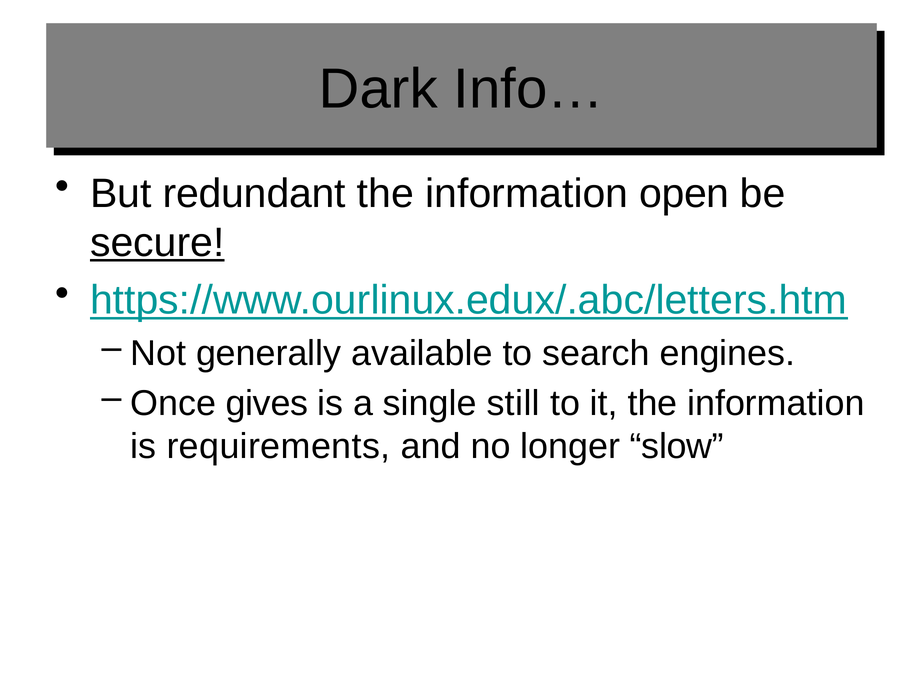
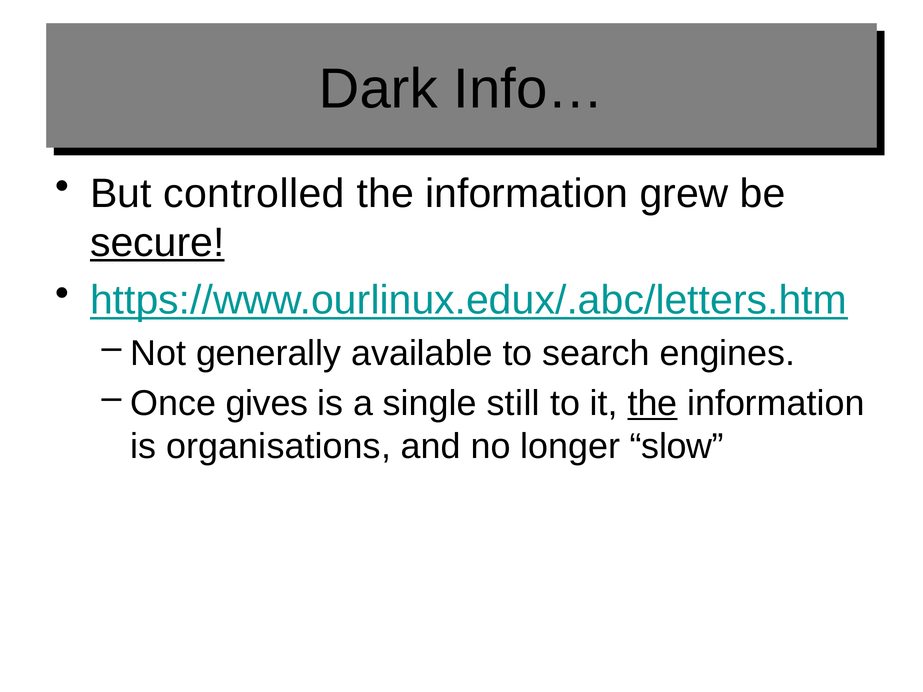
redundant: redundant -> controlled
open: open -> grew
the at (653, 404) underline: none -> present
requirements: requirements -> organisations
